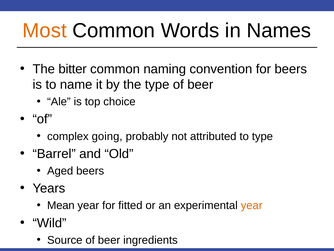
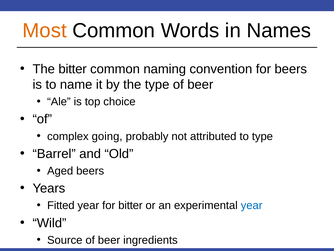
Mean: Mean -> Fitted
for fitted: fitted -> bitter
year at (252, 205) colour: orange -> blue
